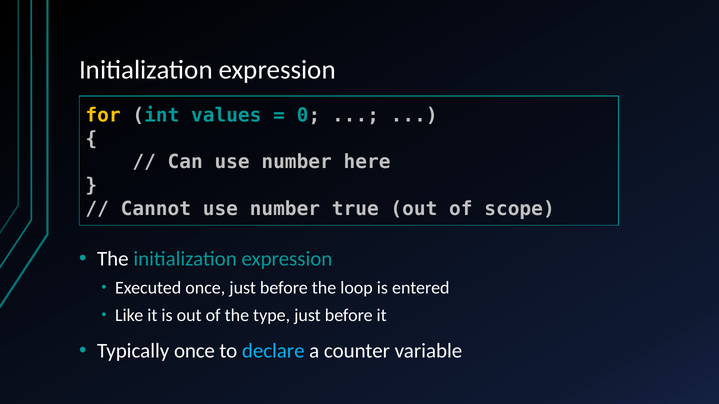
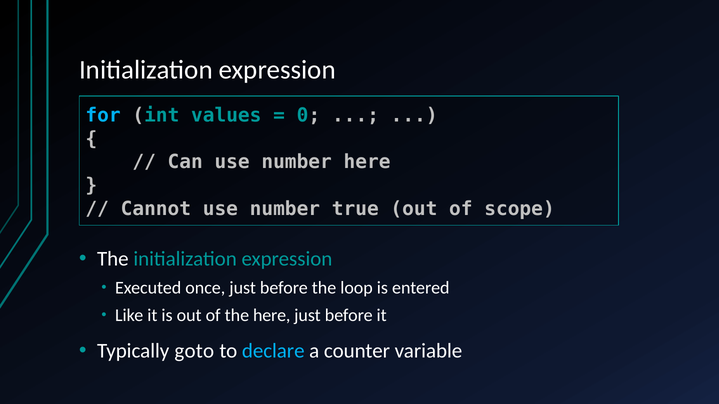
for colour: yellow -> light blue
the type: type -> here
Typically once: once -> goto
